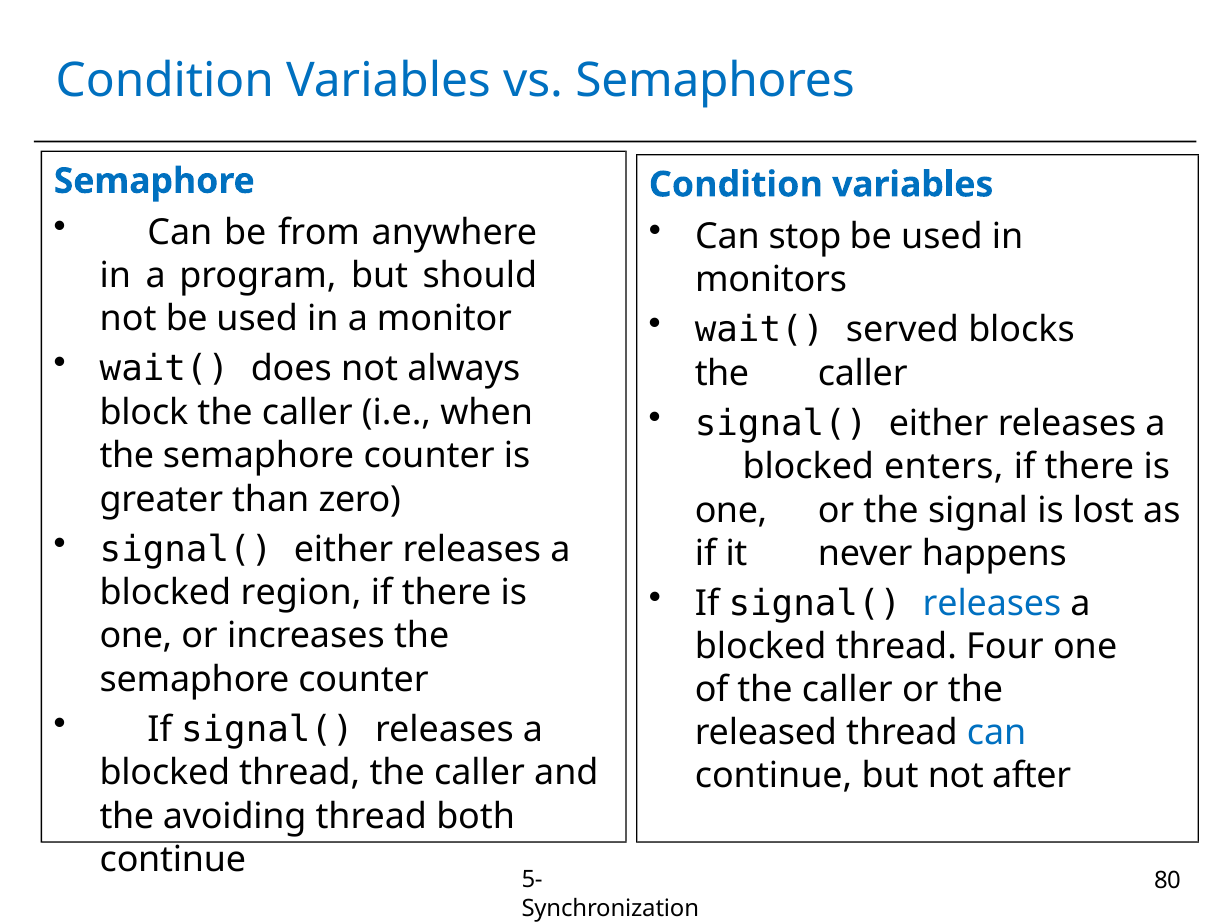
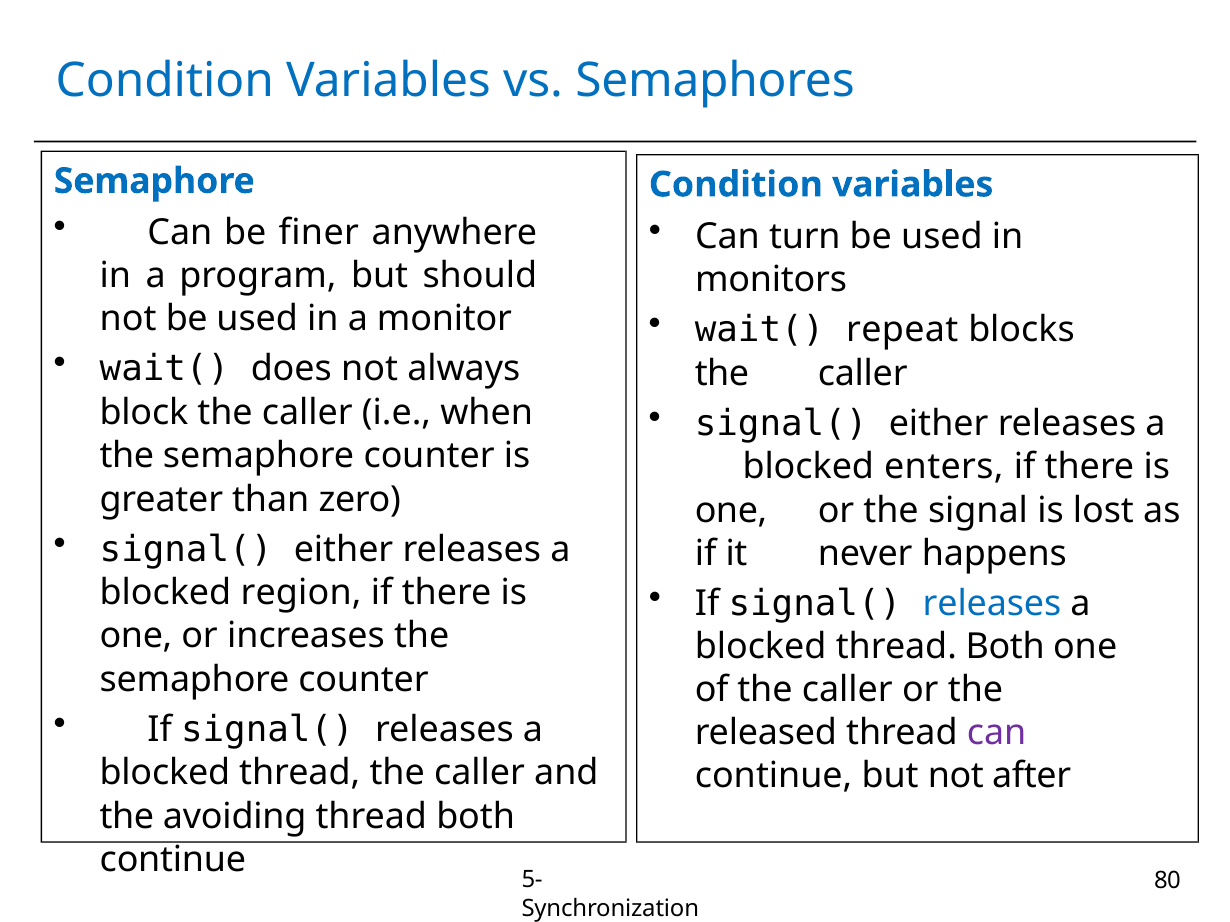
from: from -> finer
stop: stop -> turn
served: served -> repeat
blocked thread Four: Four -> Both
can at (997, 733) colour: blue -> purple
